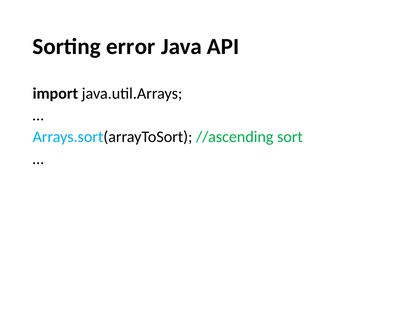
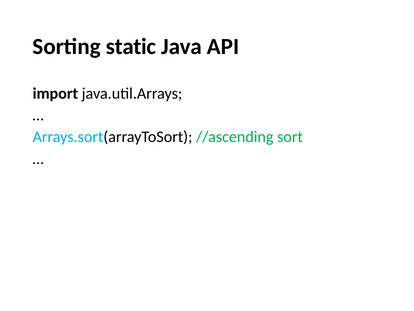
error: error -> static
